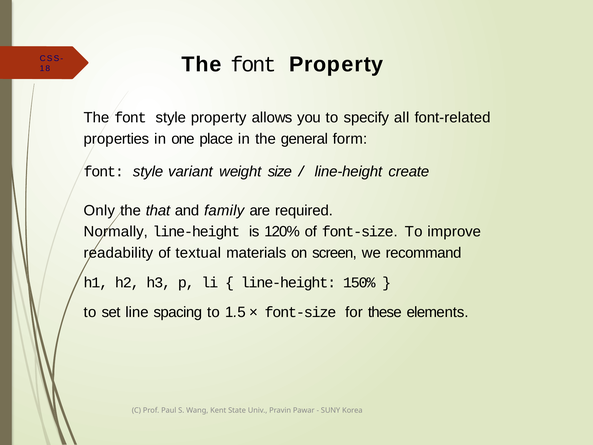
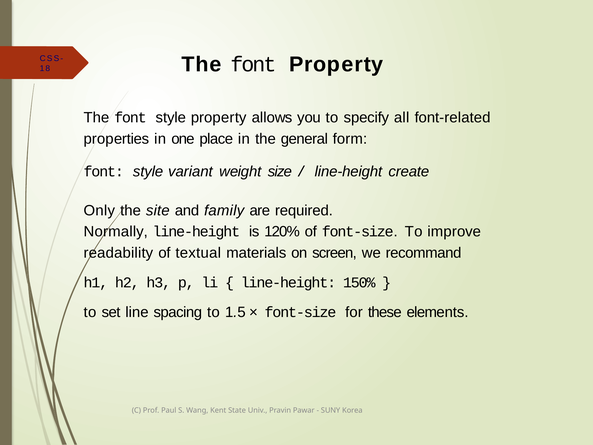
that: that -> site
